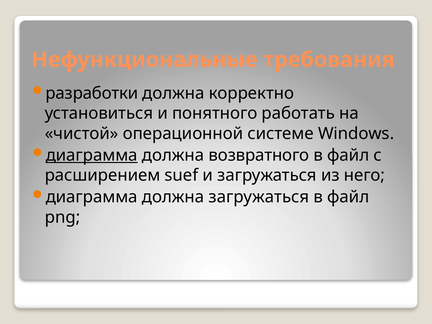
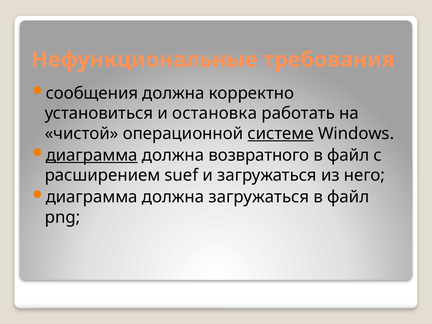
разработки: разработки -> сообщения
понятного: понятного -> остановка
системе underline: none -> present
